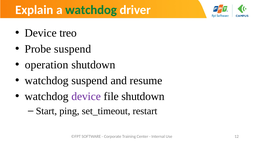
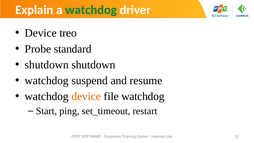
Probe suspend: suspend -> standard
operation at (47, 65): operation -> shutdown
device at (86, 96) colour: purple -> orange
file shutdown: shutdown -> watchdog
